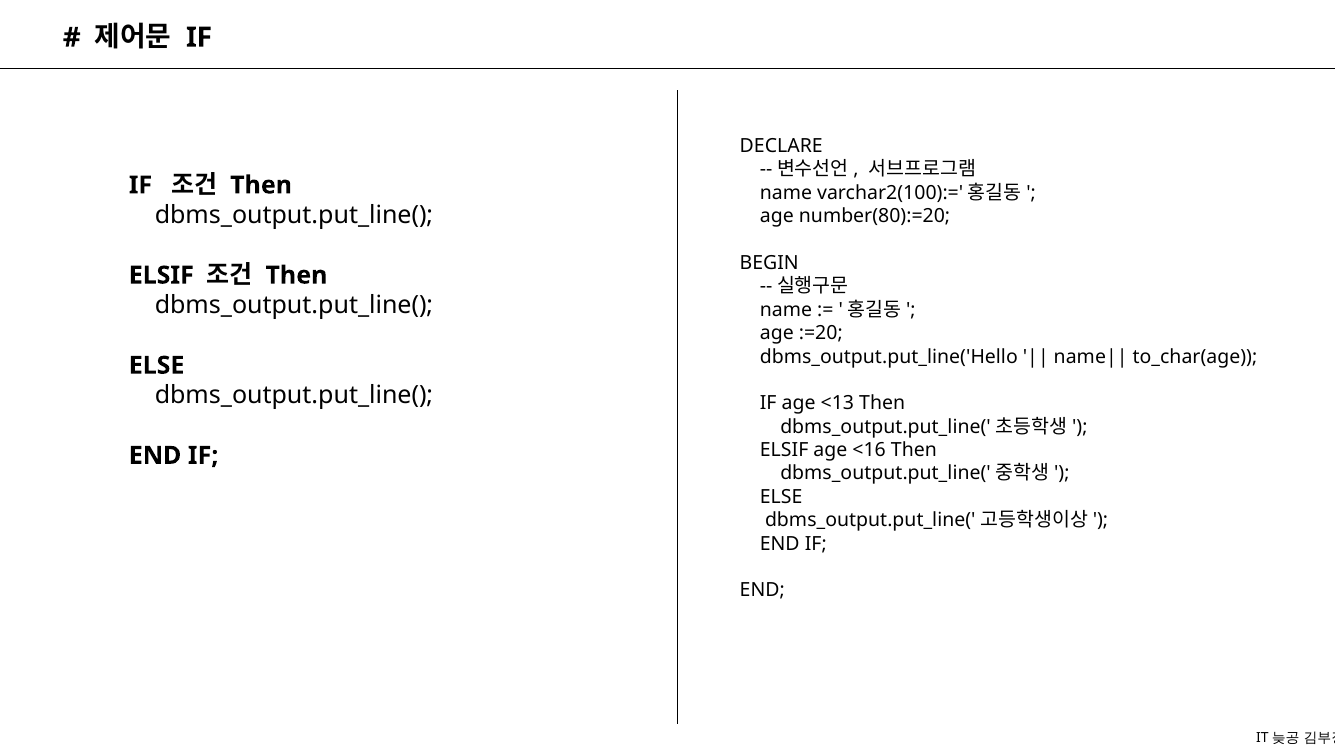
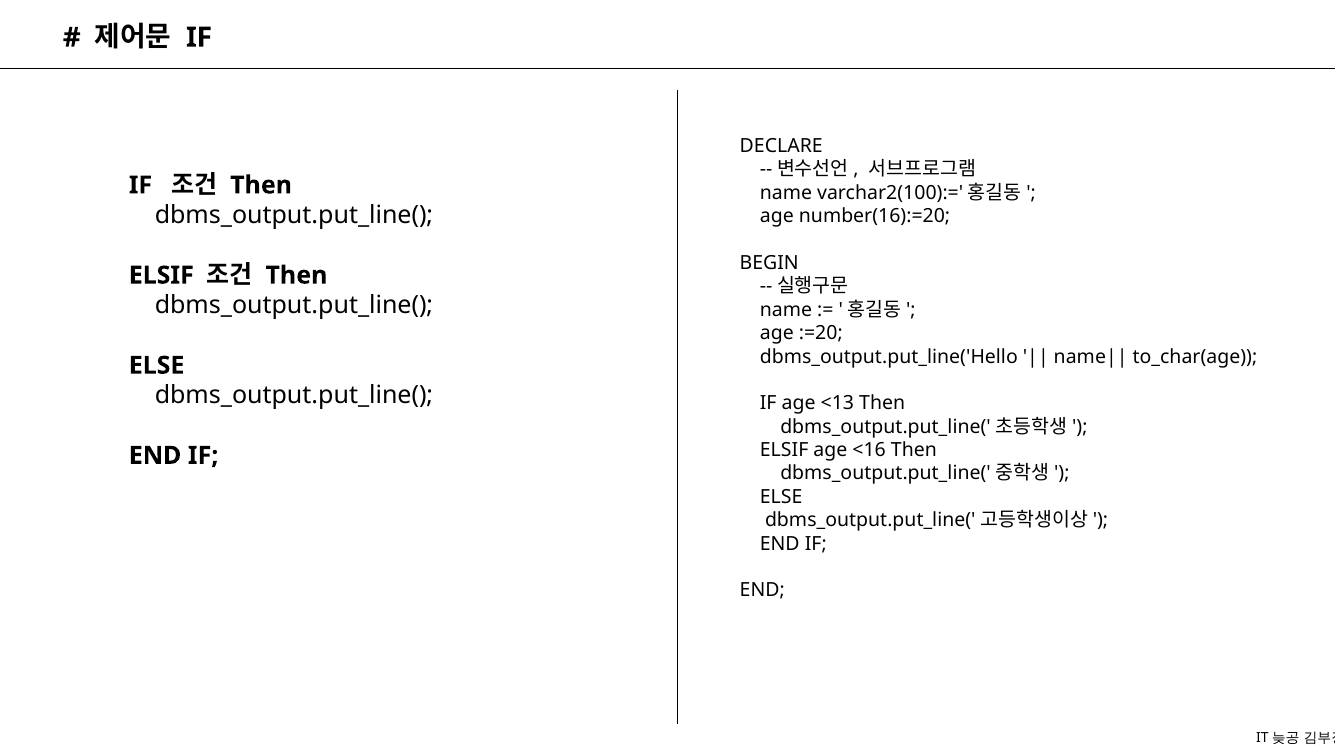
number(80):=20: number(80):=20 -> number(16):=20
